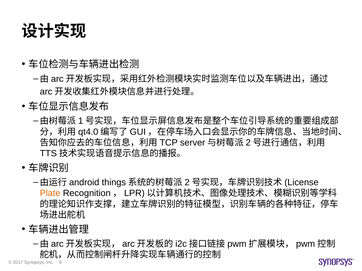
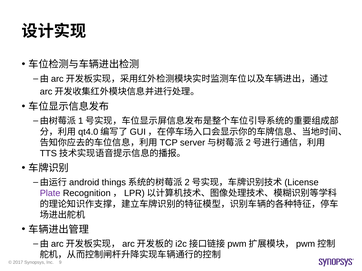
Plate colour: orange -> purple
